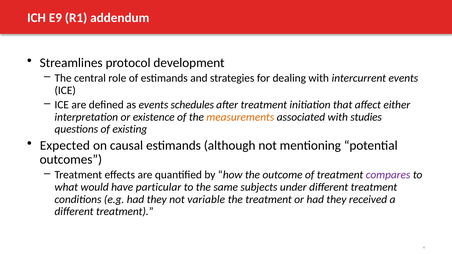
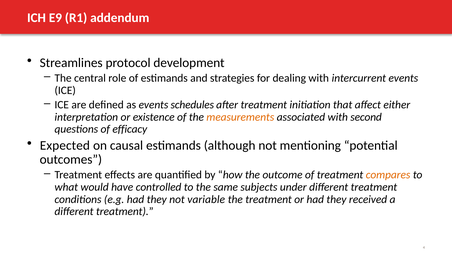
studies: studies -> second
existing: existing -> efficacy
compares colour: purple -> orange
particular: particular -> controlled
